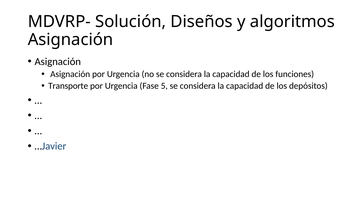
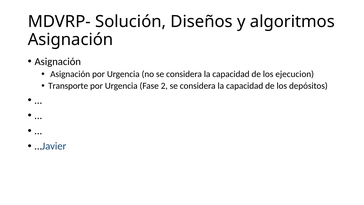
funciones: funciones -> ejecucion
5: 5 -> 2
